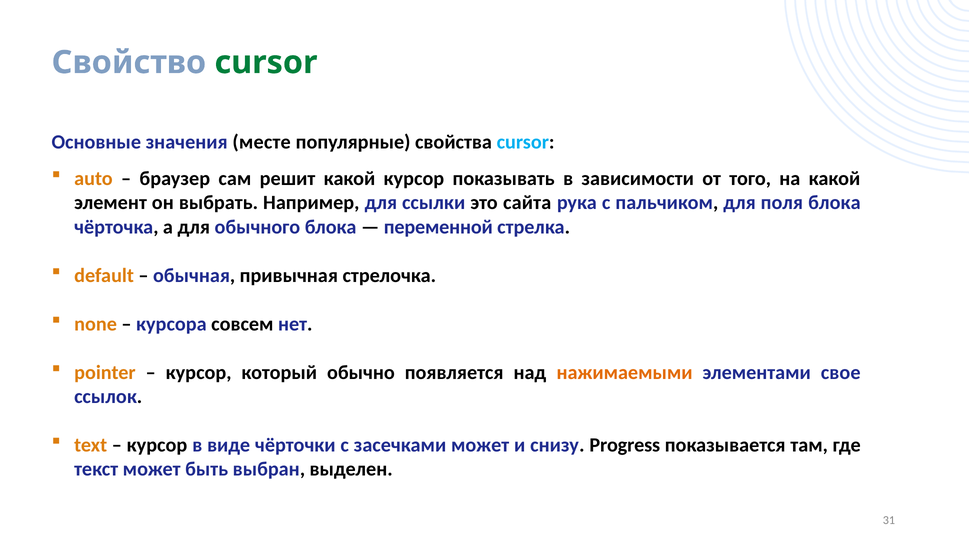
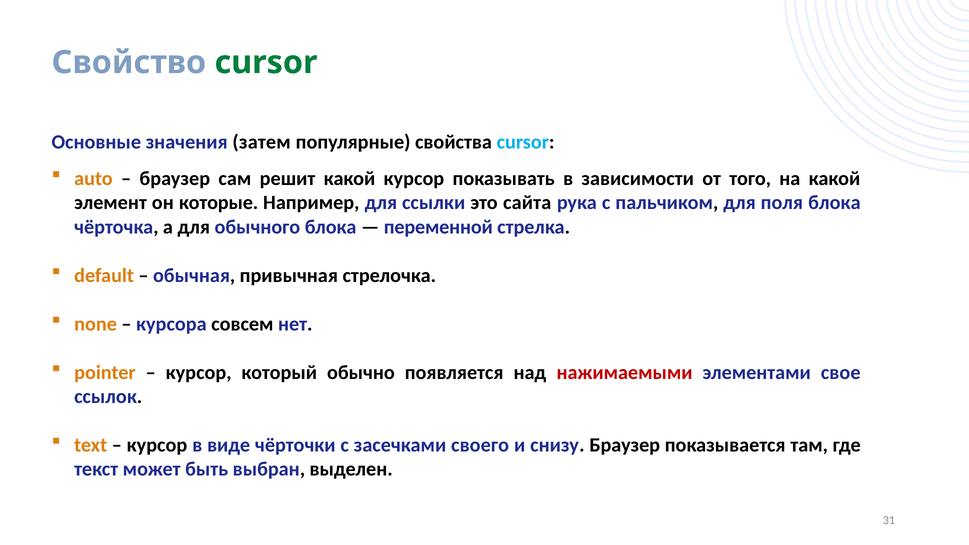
месте: месте -> затем
выбрать: выбрать -> которые
нажимаемыми colour: orange -> red
засечками может: может -> своего
снизу Progress: Progress -> Браузер
